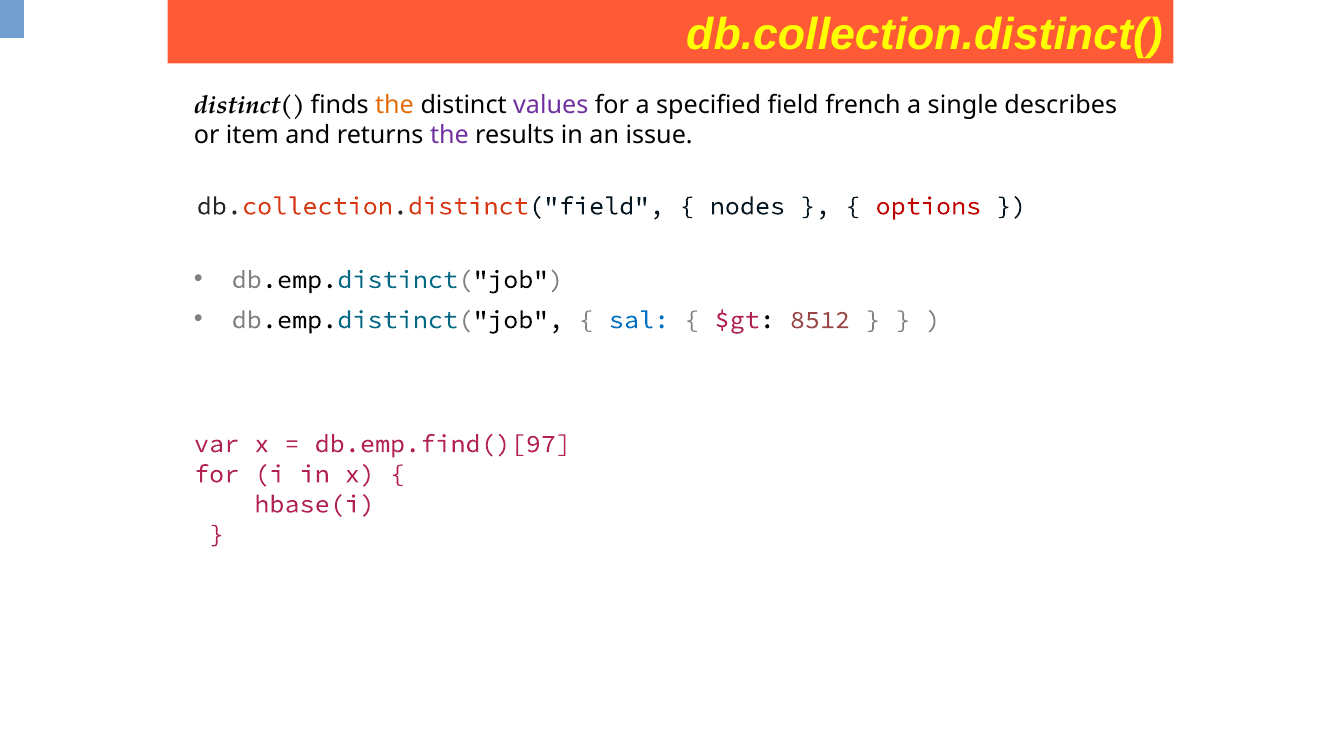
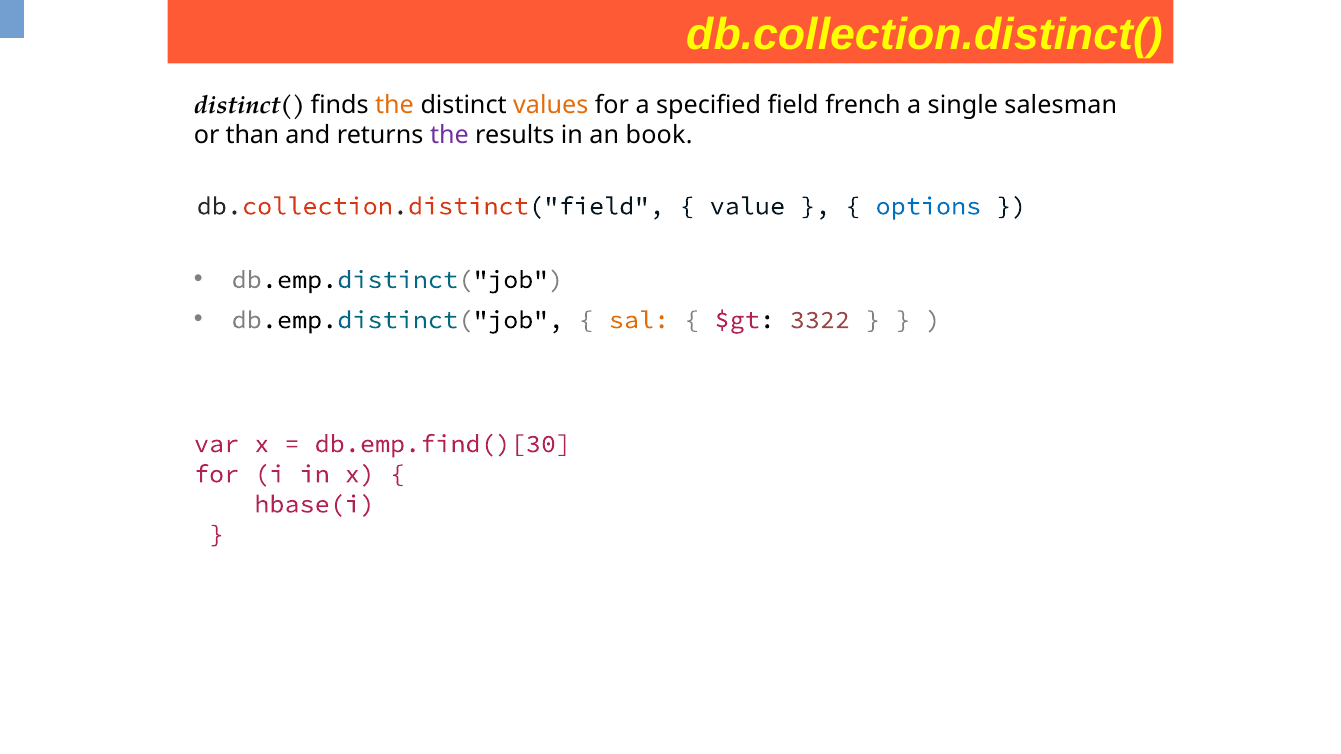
values colour: purple -> orange
describes: describes -> salesman
item: item -> than
issue: issue -> book
nodes: nodes -> value
options colour: red -> blue
sal colour: blue -> orange
8512: 8512 -> 3322
db.emp.find()[97: db.emp.find()[97 -> db.emp.find()[30
